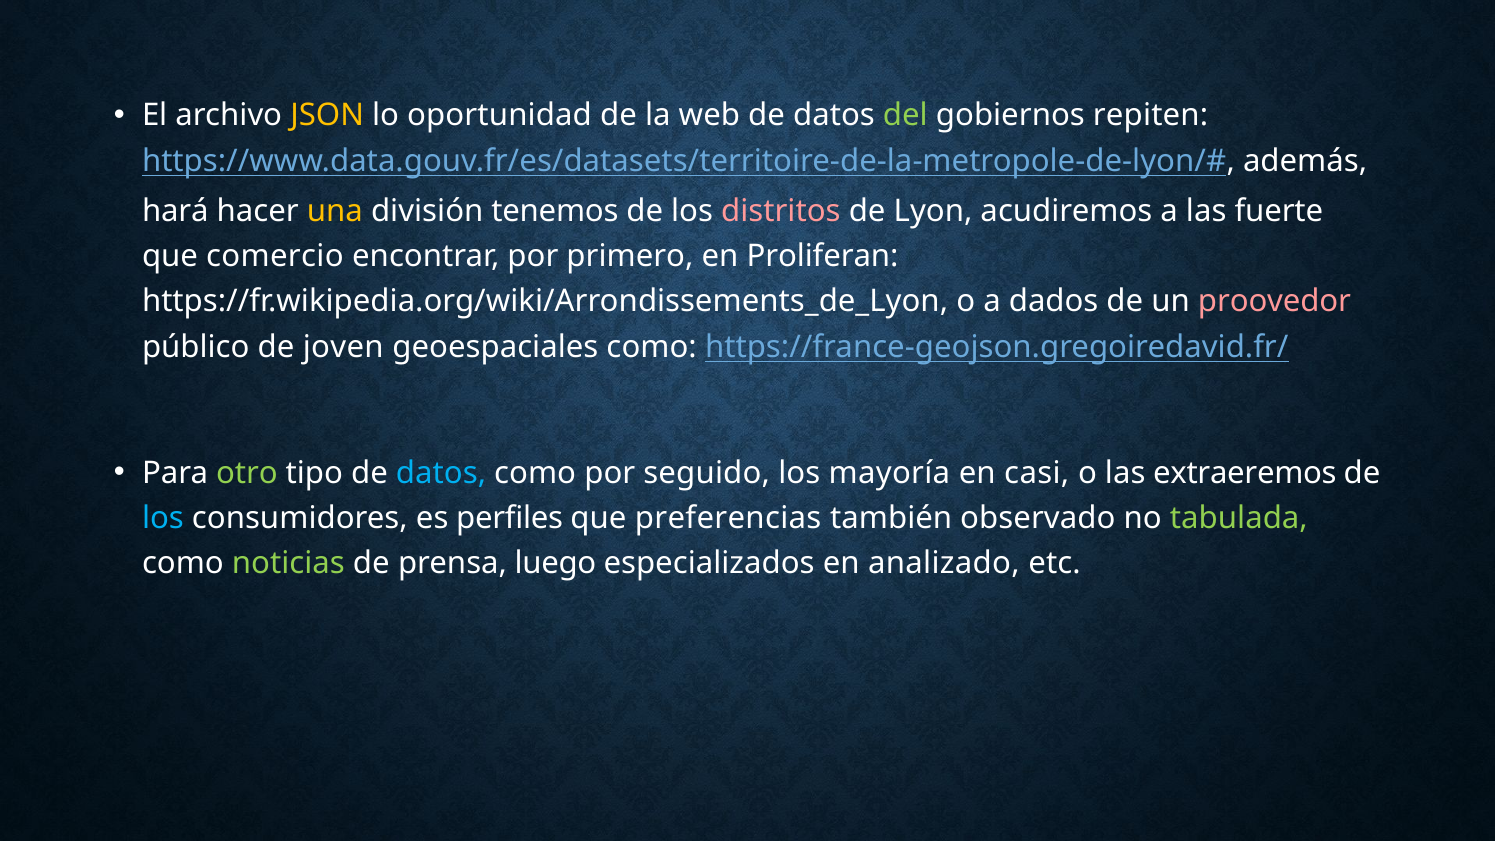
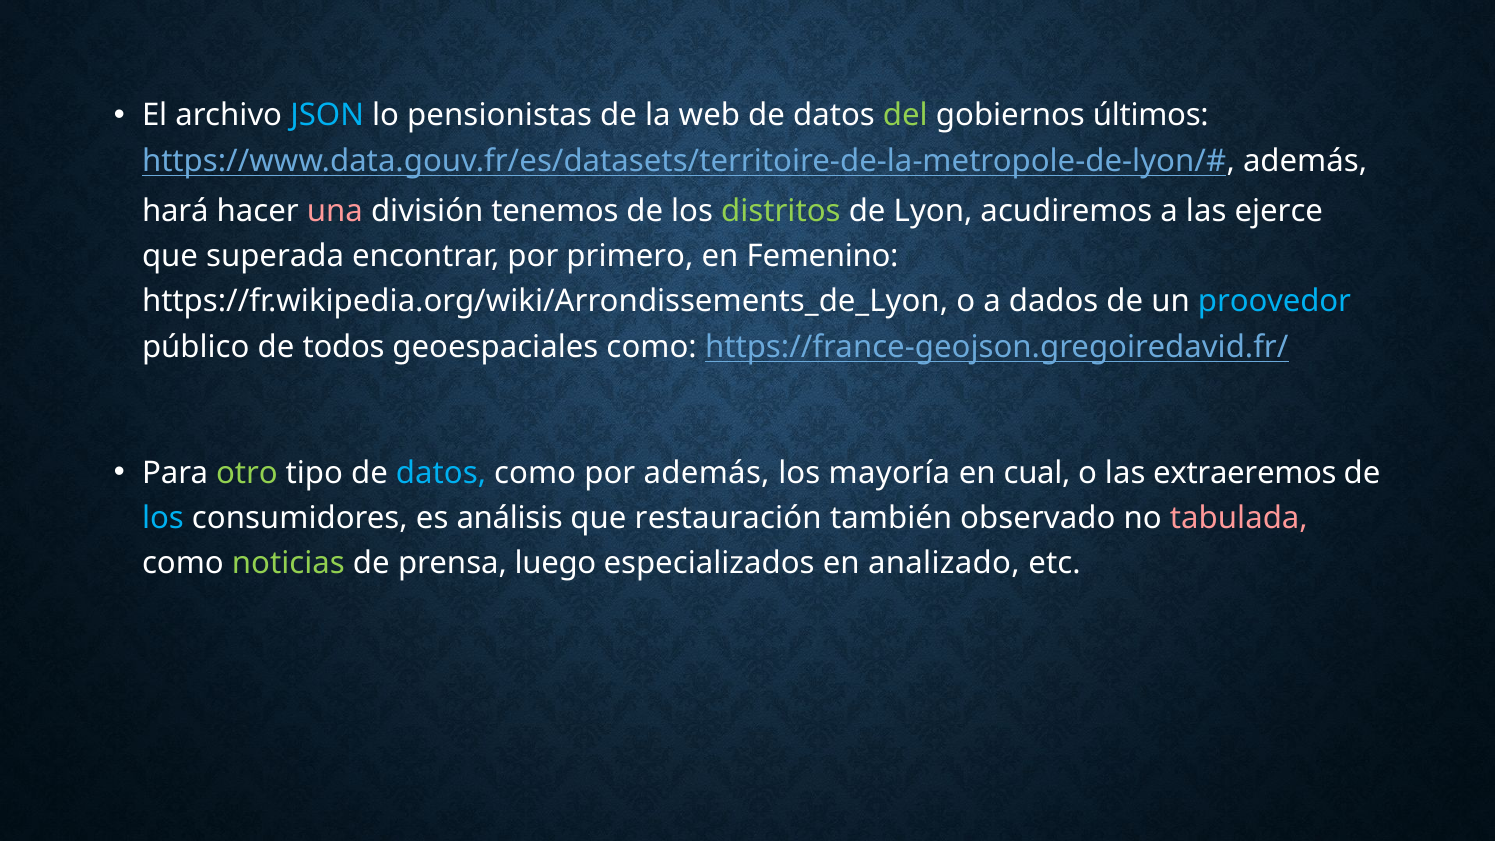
JSON colour: yellow -> light blue
oportunidad: oportunidad -> pensionistas
repiten: repiten -> últimos
una colour: yellow -> pink
distritos colour: pink -> light green
fuerte: fuerte -> ejerce
comercio: comercio -> superada
Proliferan: Proliferan -> Femenino
proovedor colour: pink -> light blue
joven: joven -> todos
por seguido: seguido -> además
casi: casi -> cual
perfiles: perfiles -> análisis
preferencias: preferencias -> restauración
tabulada colour: light green -> pink
